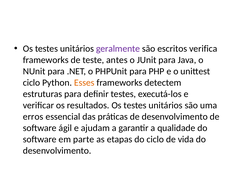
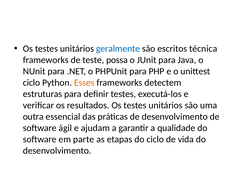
geralmente colour: purple -> blue
verifica: verifica -> técnica
antes: antes -> possa
erros: erros -> outra
